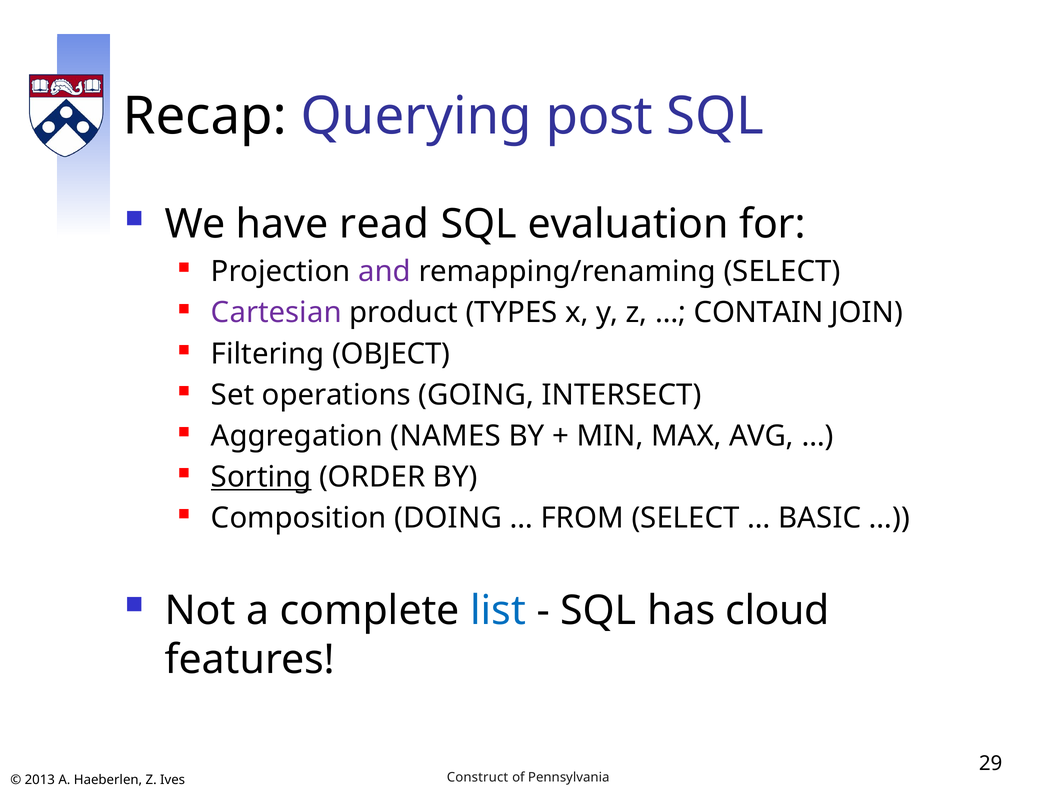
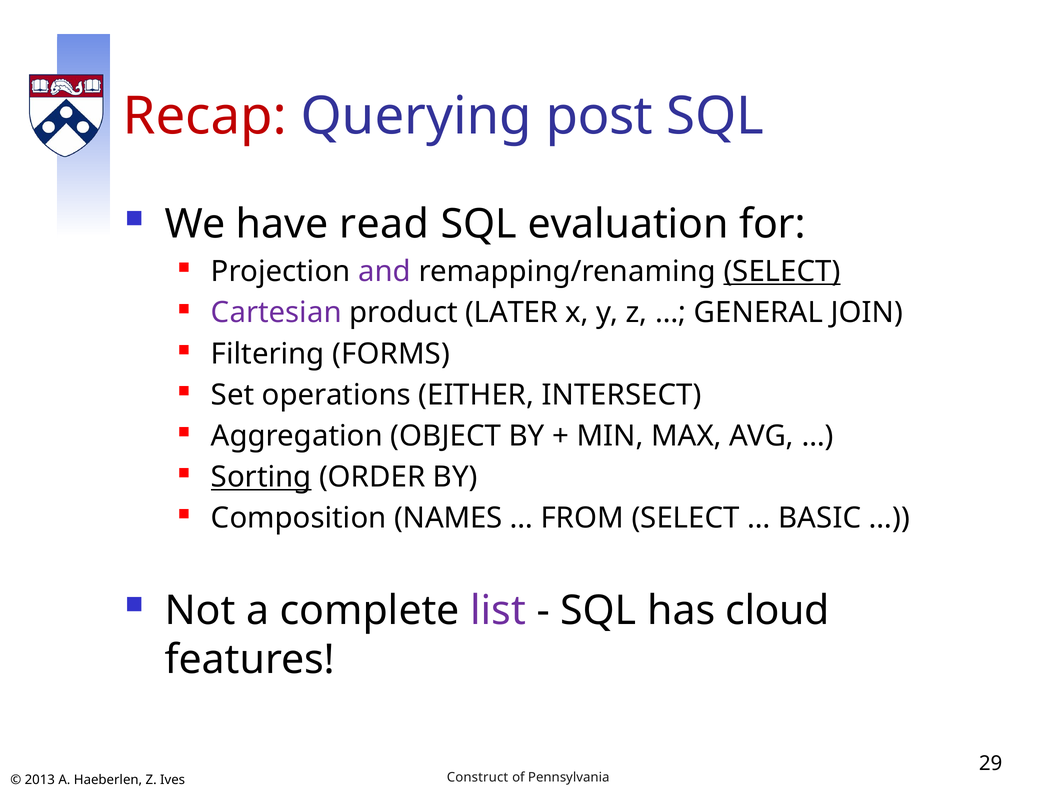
Recap colour: black -> red
SELECT at (782, 272) underline: none -> present
TYPES: TYPES -> LATER
CONTAIN: CONTAIN -> GENERAL
OBJECT: OBJECT -> FORMS
GOING: GOING -> EITHER
NAMES: NAMES -> OBJECT
DOING: DOING -> NAMES
list colour: blue -> purple
